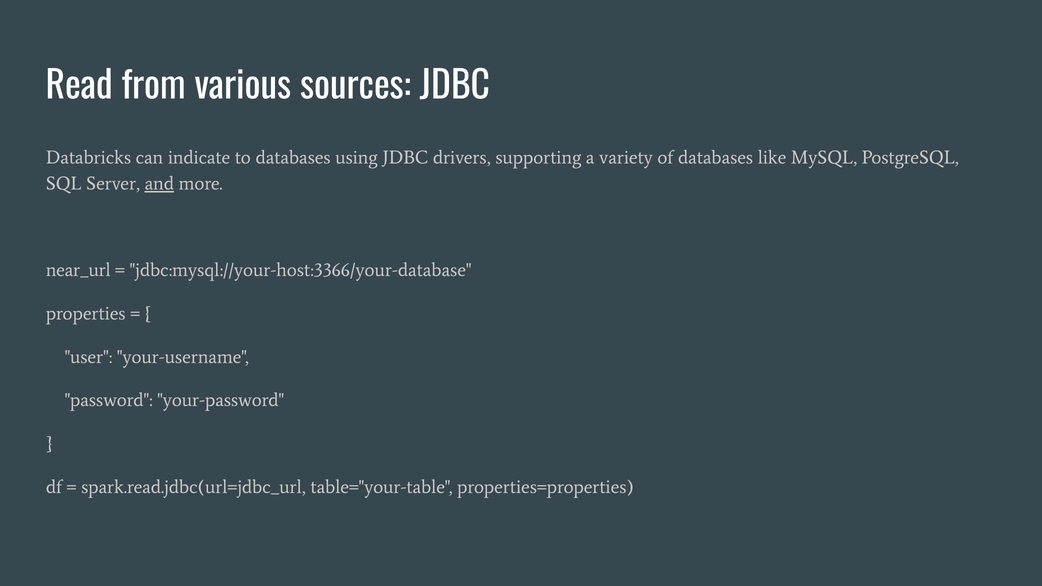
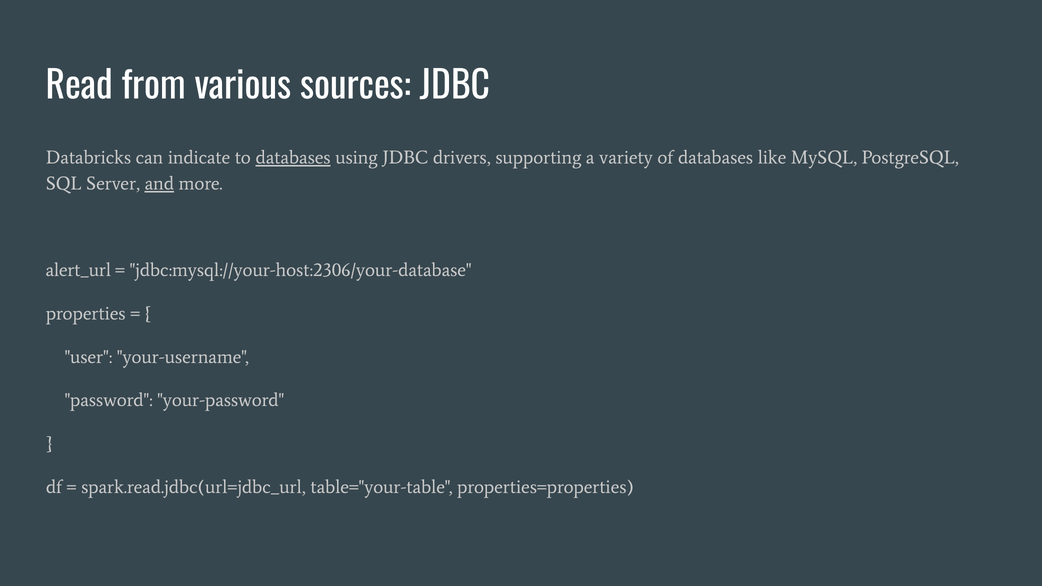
databases at (293, 158) underline: none -> present
near_url: near_url -> alert_url
jdbc:mysql://your-host:3366/your-database: jdbc:mysql://your-host:3366/your-database -> jdbc:mysql://your-host:2306/your-database
